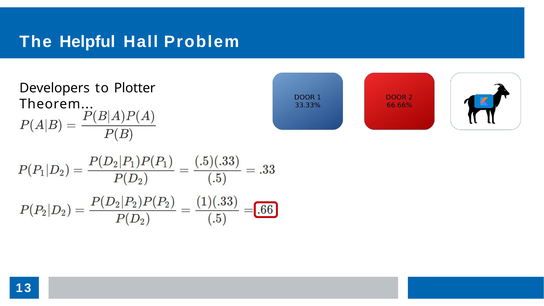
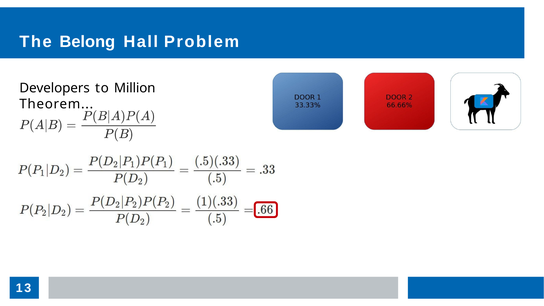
Helpful: Helpful -> Belong
Plotter: Plotter -> Million
